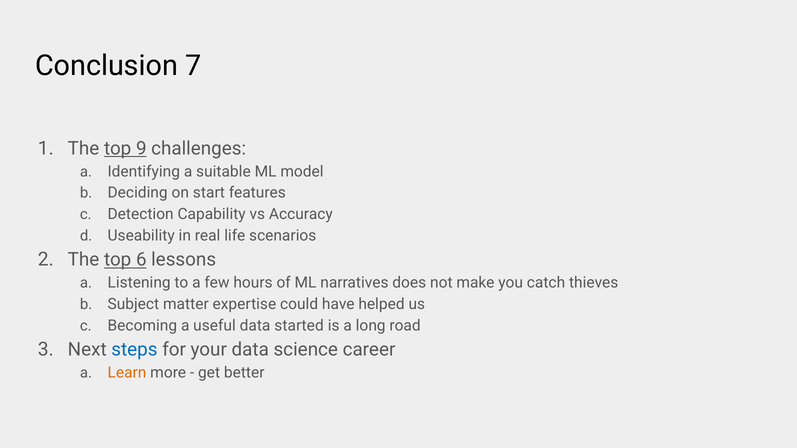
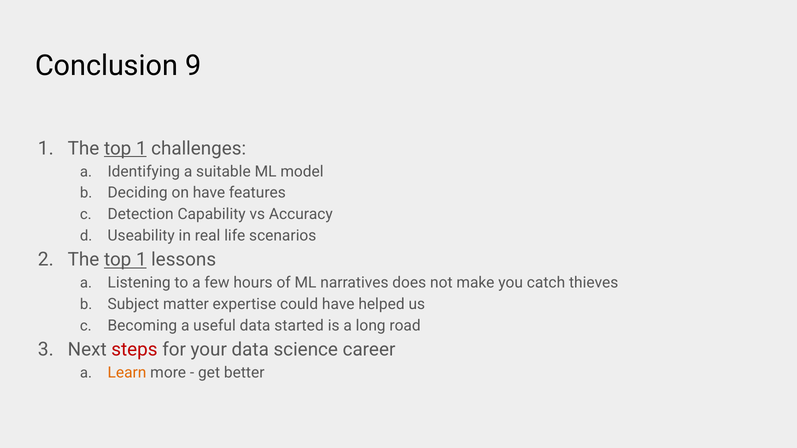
7: 7 -> 9
9 at (141, 149): 9 -> 1
on start: start -> have
2 The top 6: 6 -> 1
steps colour: blue -> red
